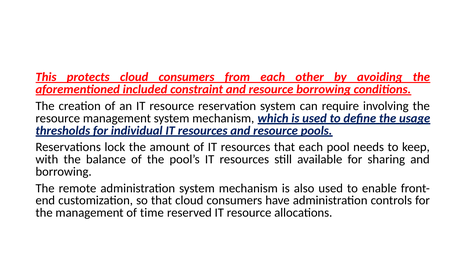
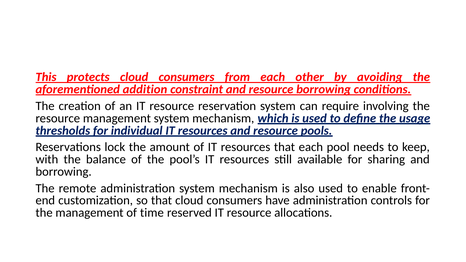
included: included -> addition
